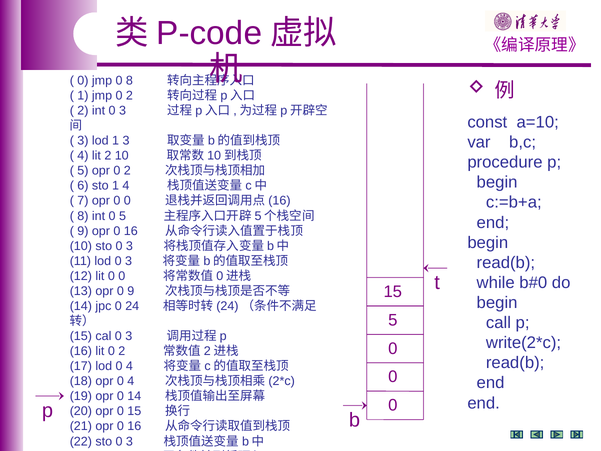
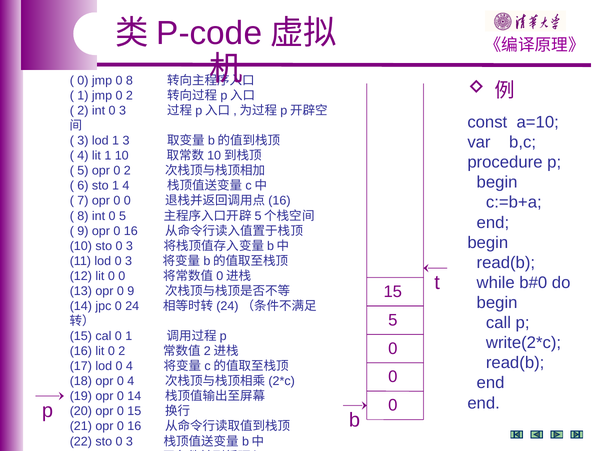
lit 2: 2 -> 1
cal 0 3: 3 -> 1
